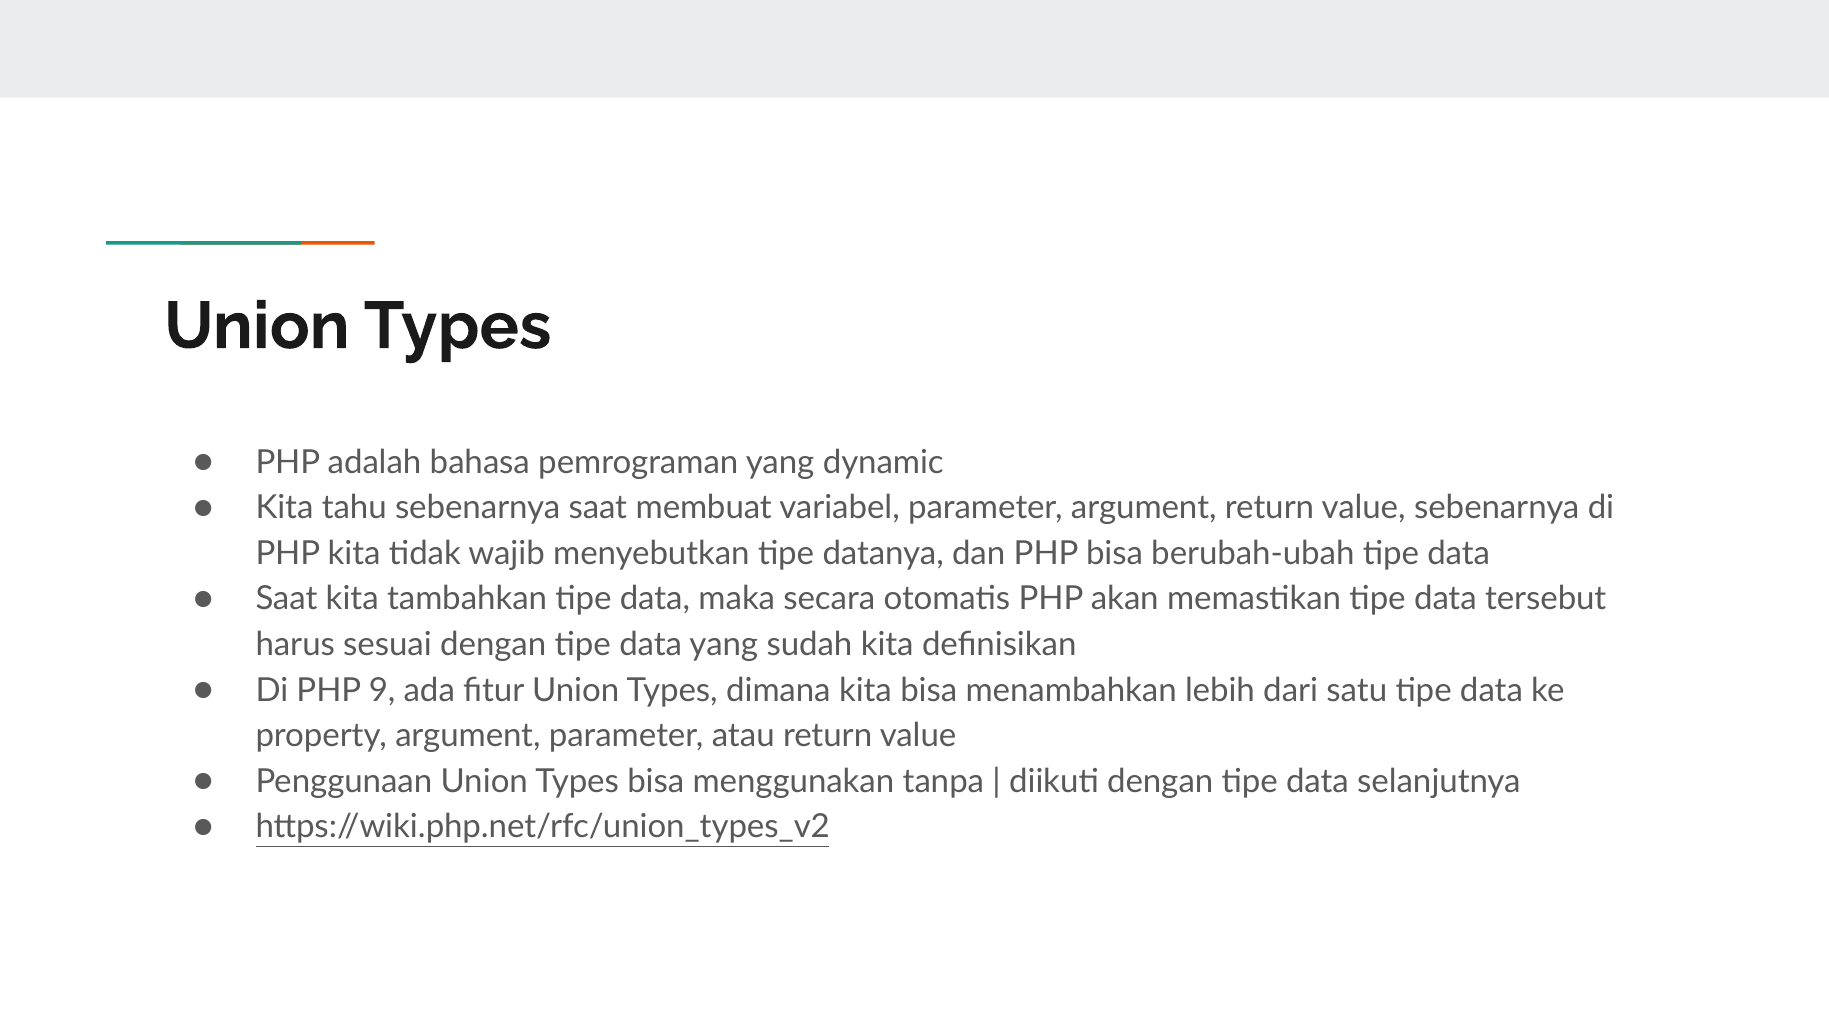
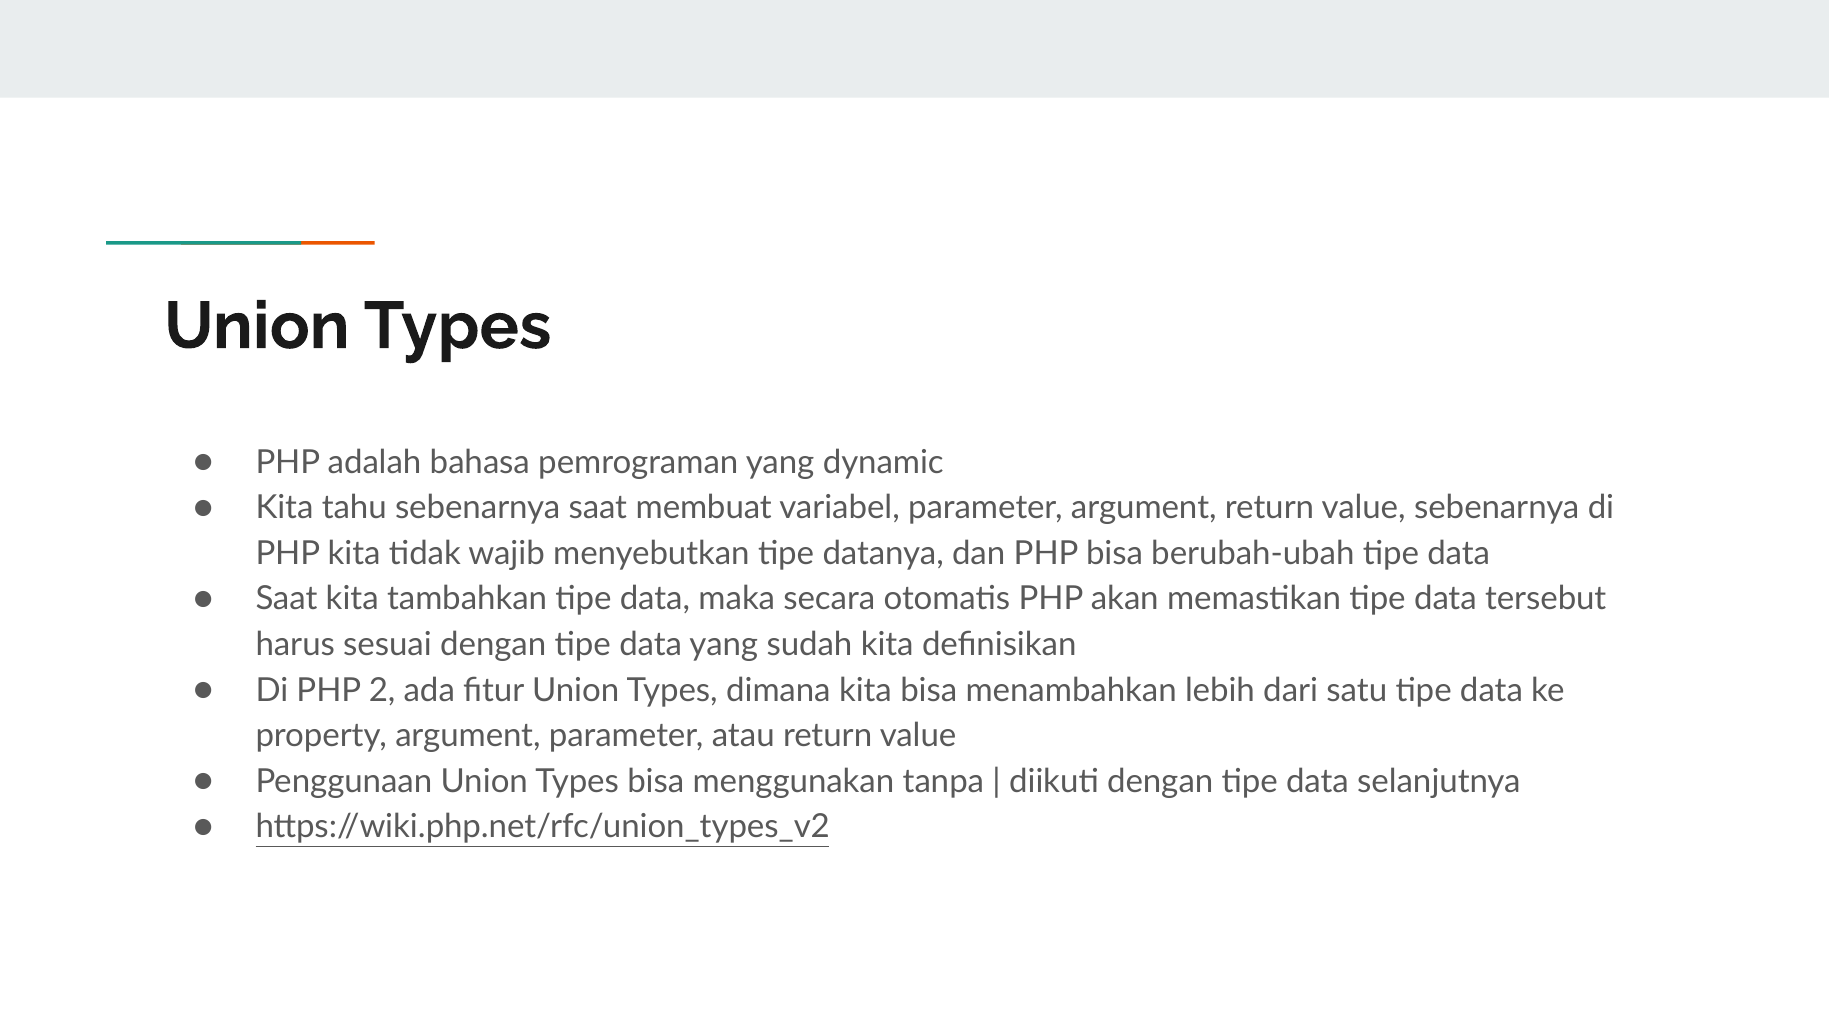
9: 9 -> 2
